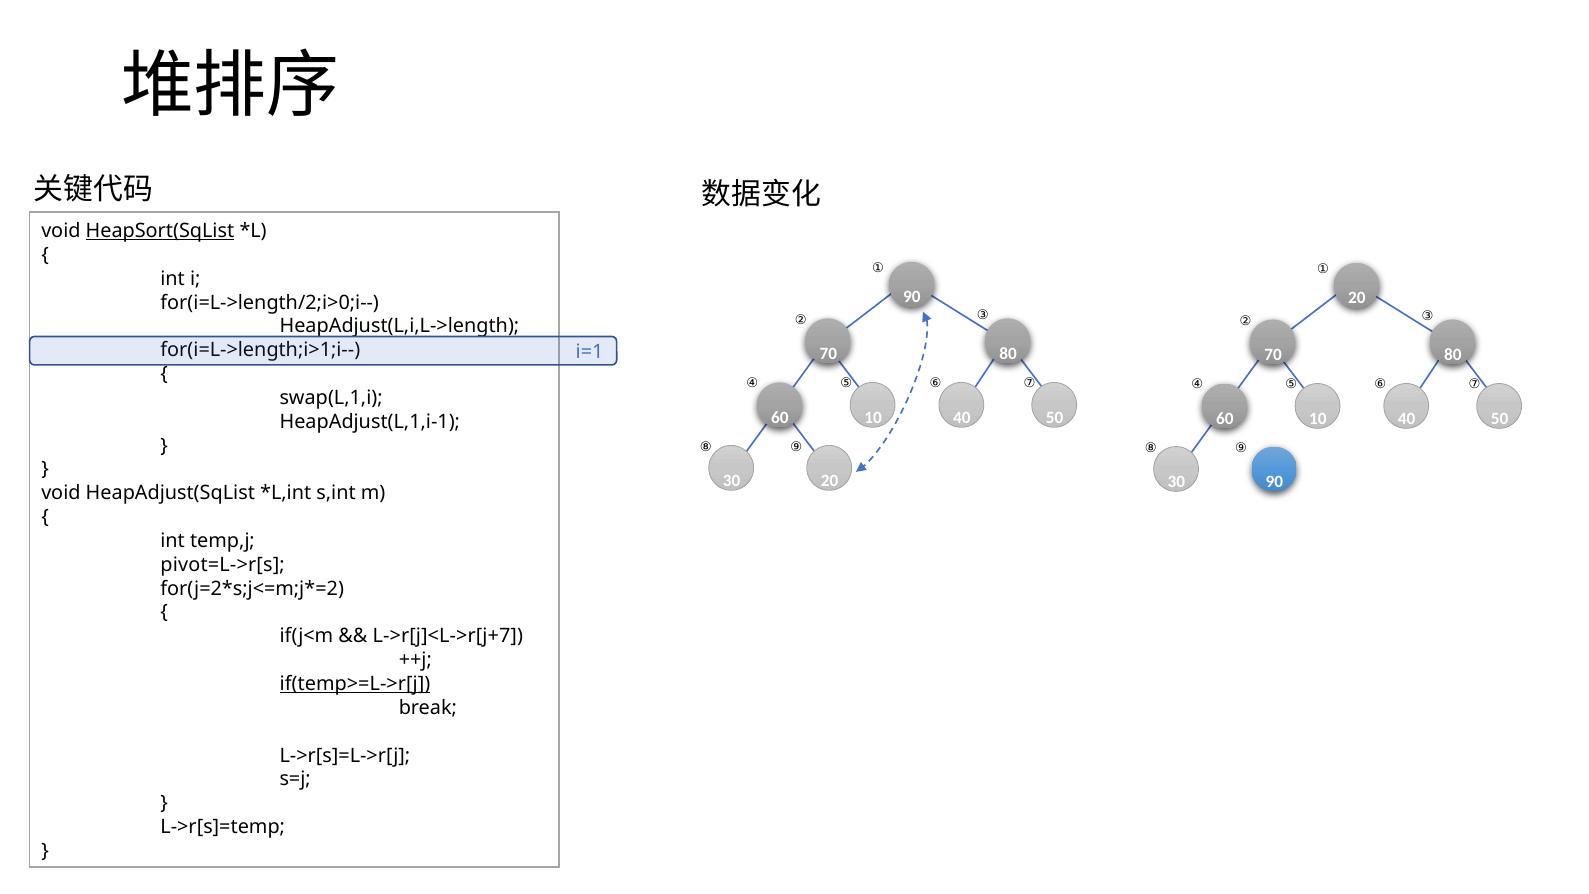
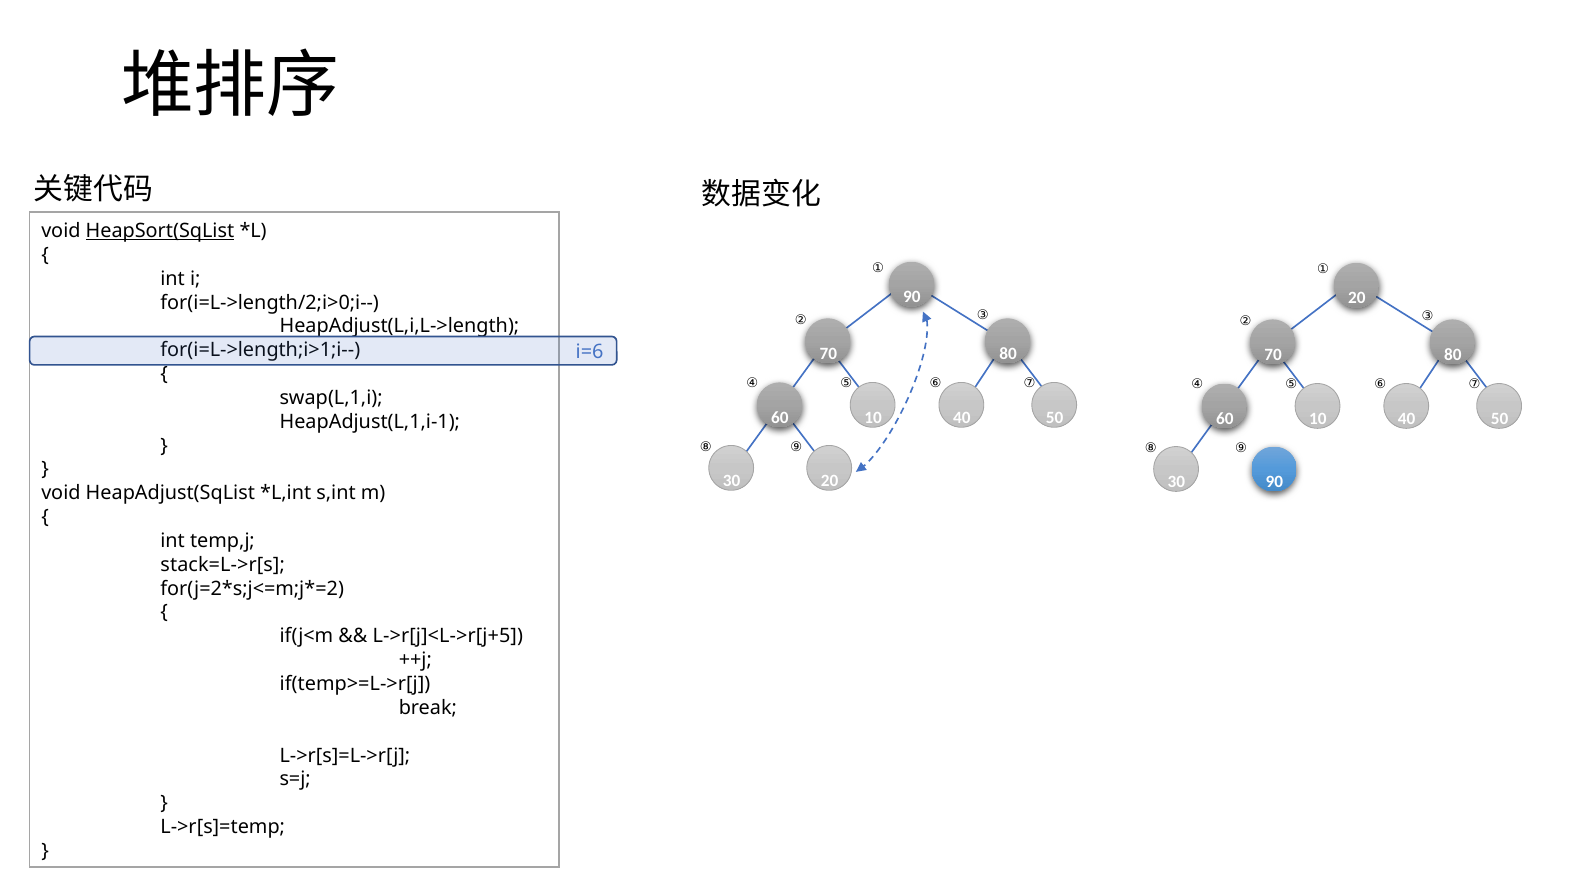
i=1: i=1 -> i=6
pivot=L->r[s: pivot=L->r[s -> stack=L->r[s
L->r[j]<L->r[j+7: L->r[j]<L->r[j+7 -> L->r[j]<L->r[j+5
if(temp>=L->r[j underline: present -> none
